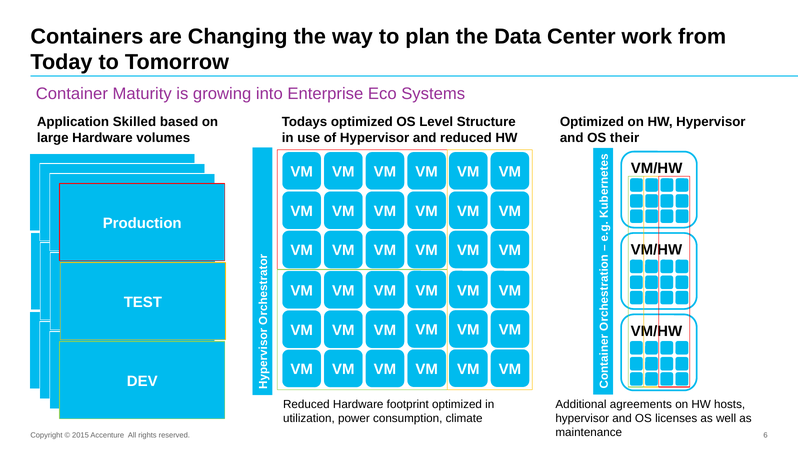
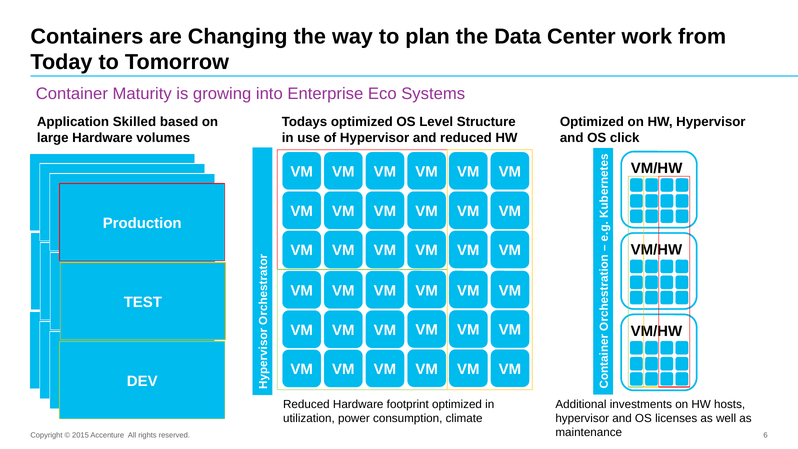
their: their -> click
agreements: agreements -> investments
